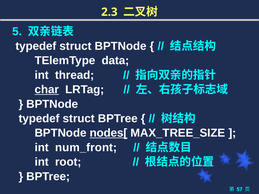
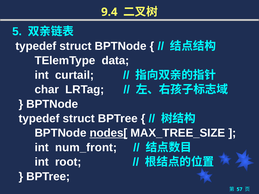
2.3: 2.3 -> 9.4
thread: thread -> curtail
char underline: present -> none
